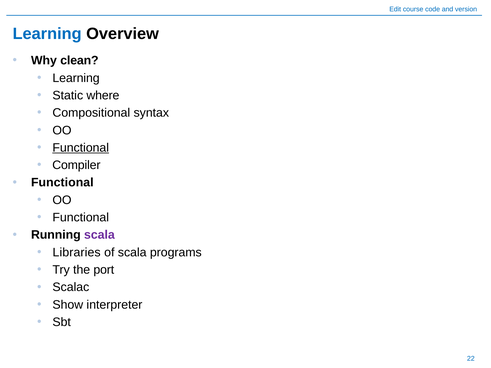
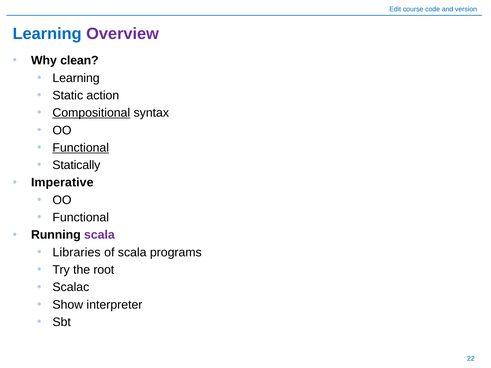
Overview colour: black -> purple
where: where -> action
Compositional underline: none -> present
Compiler: Compiler -> Statically
Functional at (62, 183): Functional -> Imperative
port: port -> root
